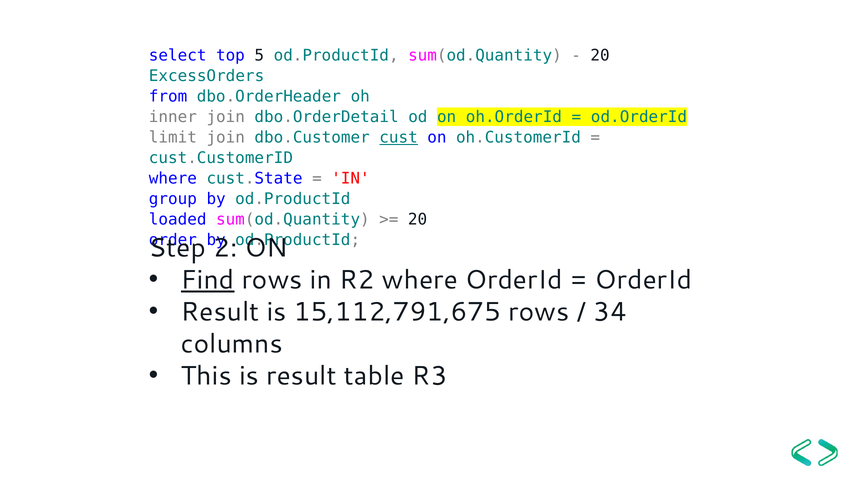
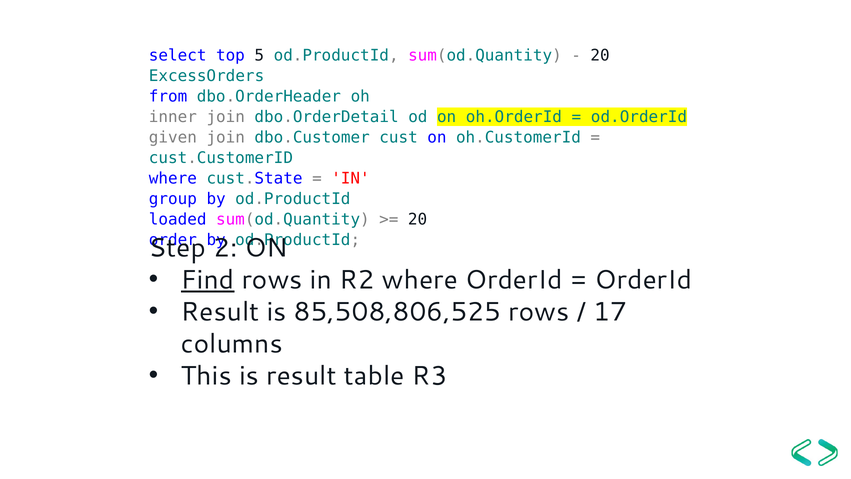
limit: limit -> given
cust underline: present -> none
15,112,791,675: 15,112,791,675 -> 85,508,806,525
34: 34 -> 17
